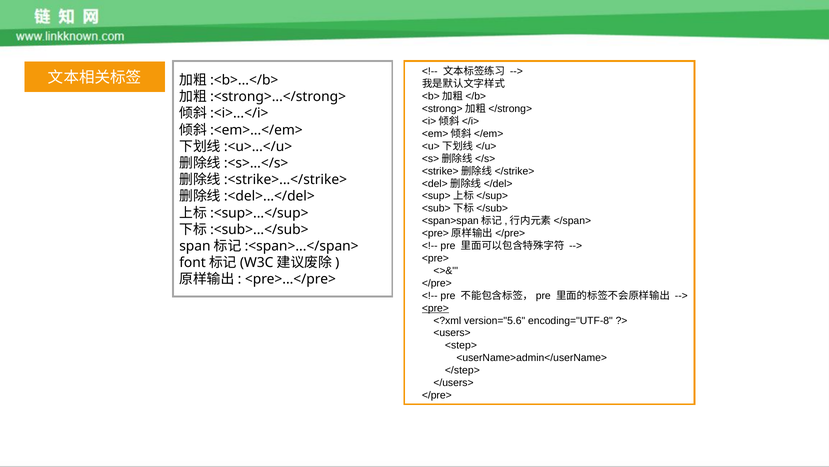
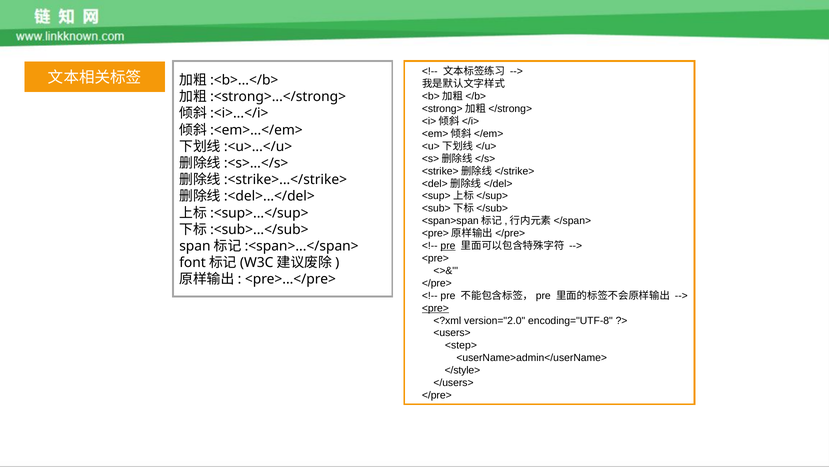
pre at (448, 246) underline: none -> present
version="5.6: version="5.6 -> version="2.0
</step>: </step> -> </style>
